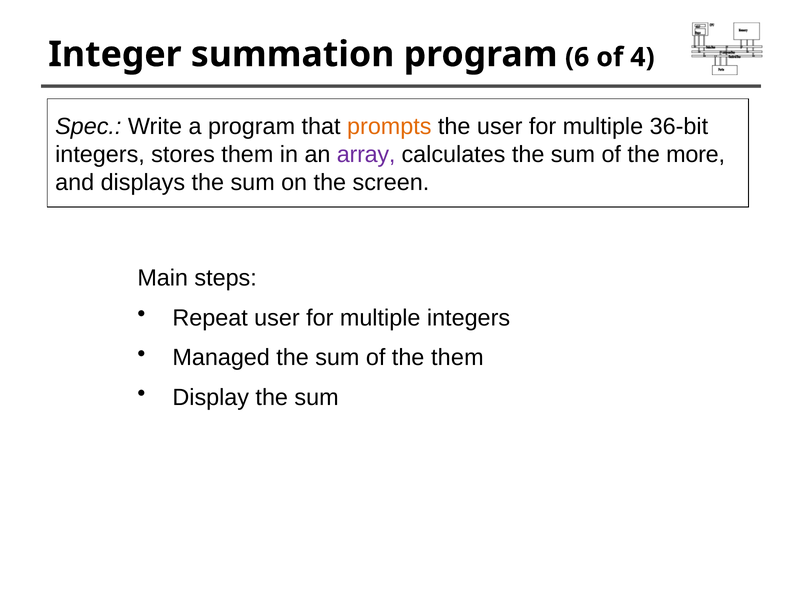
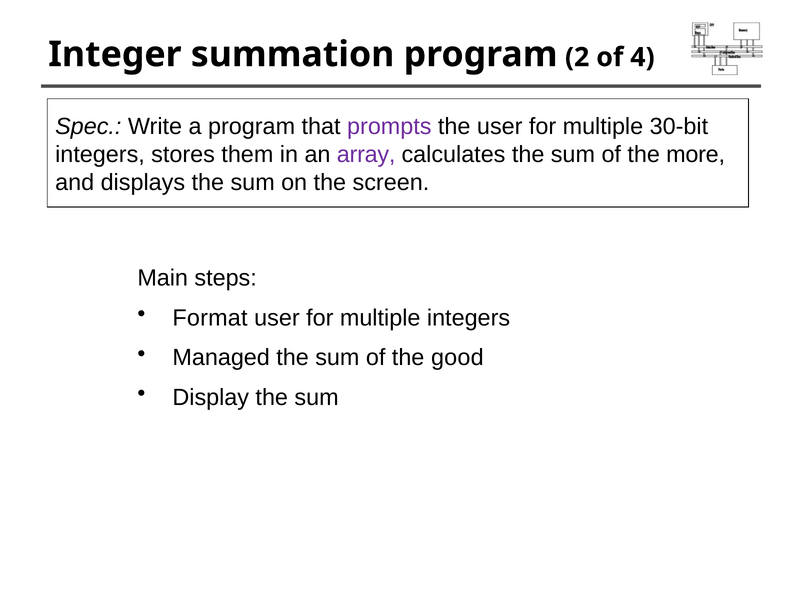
6: 6 -> 2
prompts colour: orange -> purple
36-bit: 36-bit -> 30-bit
Repeat: Repeat -> Format
the them: them -> good
